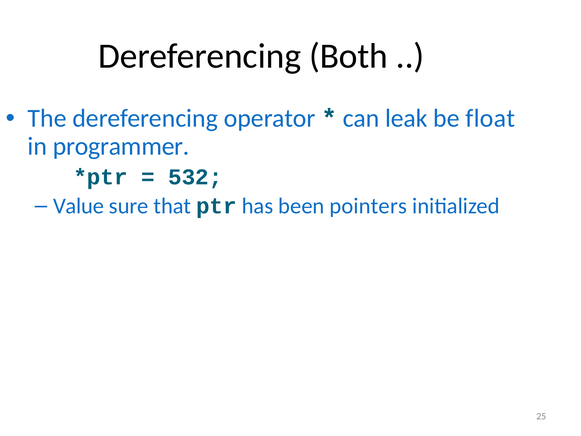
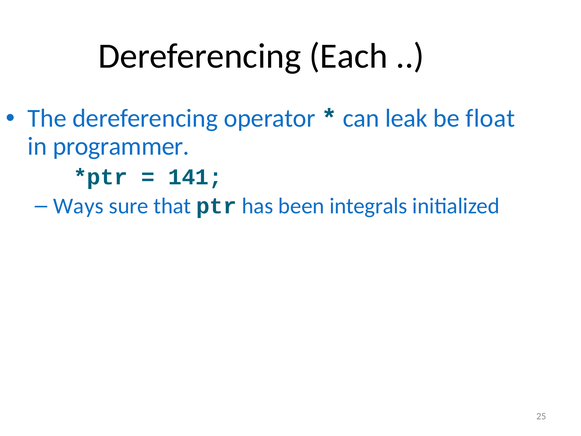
Both: Both -> Each
532: 532 -> 141
Value: Value -> Ways
pointers: pointers -> integrals
